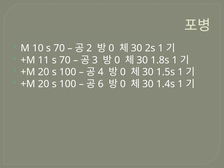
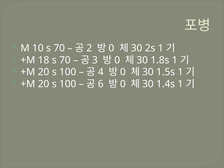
11: 11 -> 18
